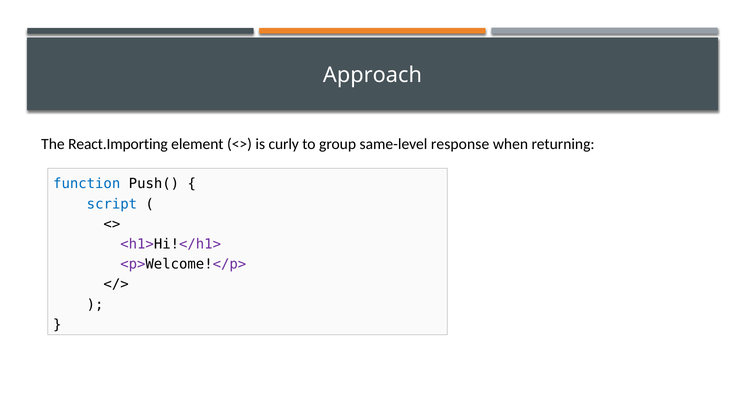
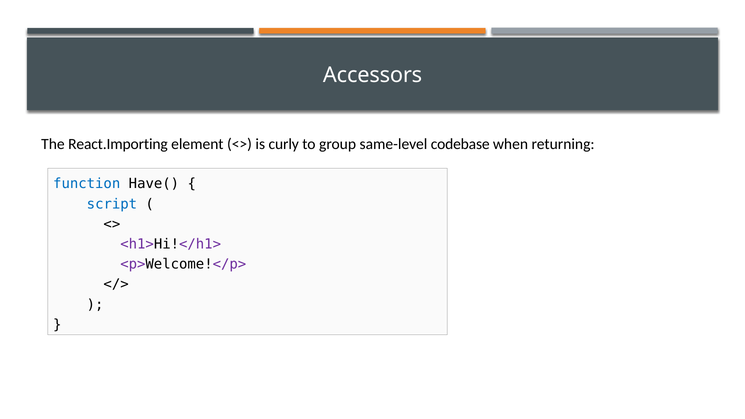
Approach: Approach -> Accessors
response: response -> codebase
Push(: Push( -> Have(
